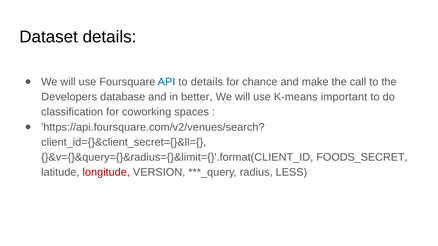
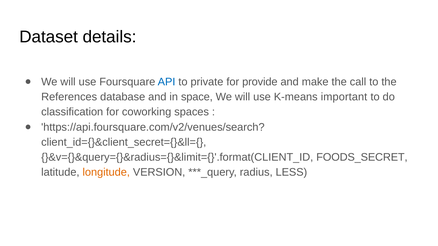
to details: details -> private
chance: chance -> provide
Developers: Developers -> References
better: better -> space
longitude colour: red -> orange
